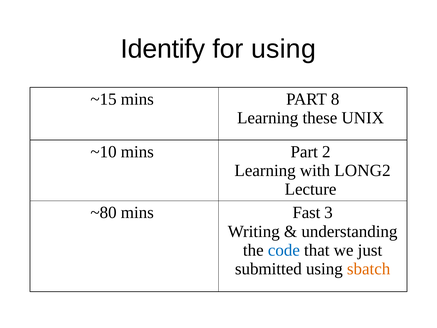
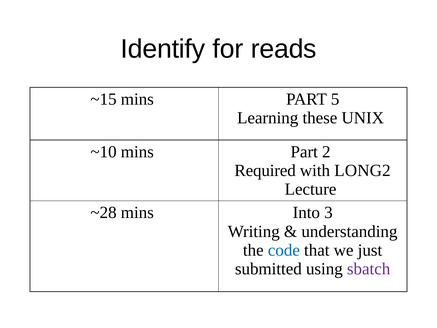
for using: using -> reads
8: 8 -> 5
Learning at (265, 170): Learning -> Required
~80: ~80 -> ~28
Fast: Fast -> Into
sbatch colour: orange -> purple
